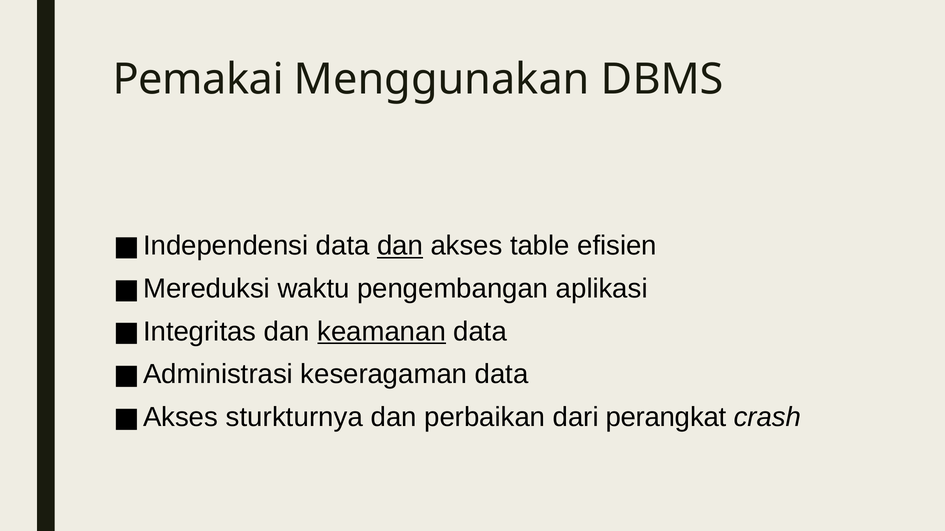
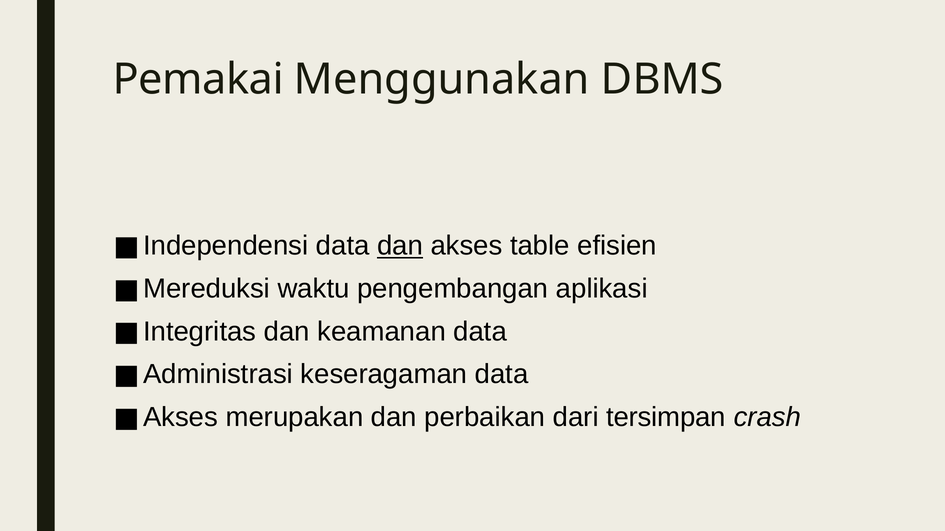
keamanan underline: present -> none
sturkturnya: sturkturnya -> merupakan
perangkat: perangkat -> tersimpan
